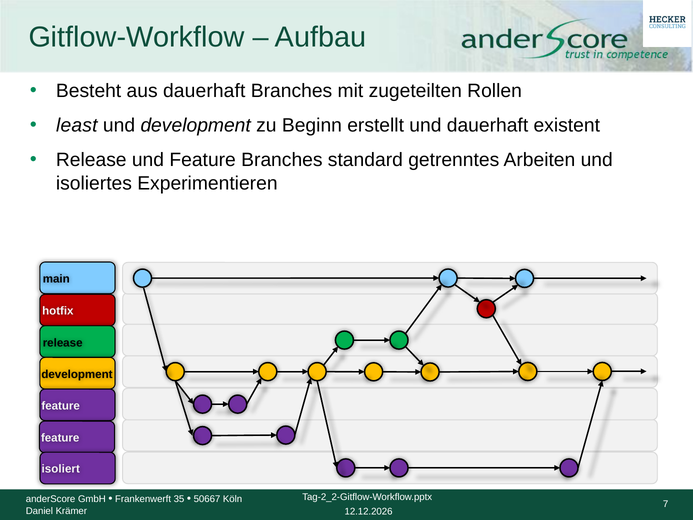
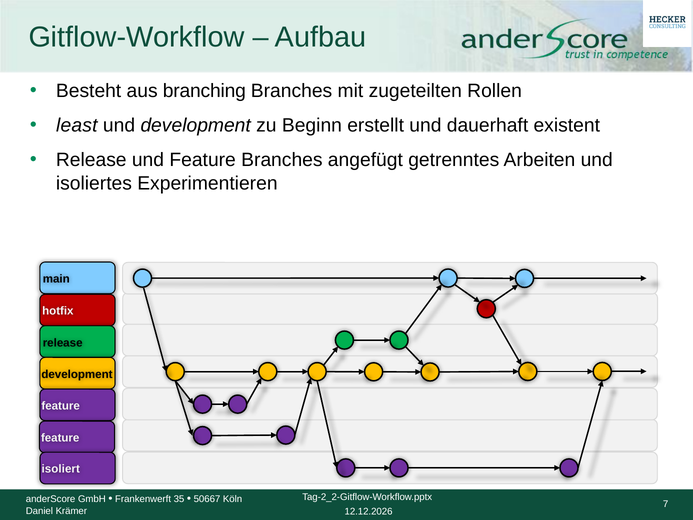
aus dauerhaft: dauerhaft -> branching
standard: standard -> angefügt
